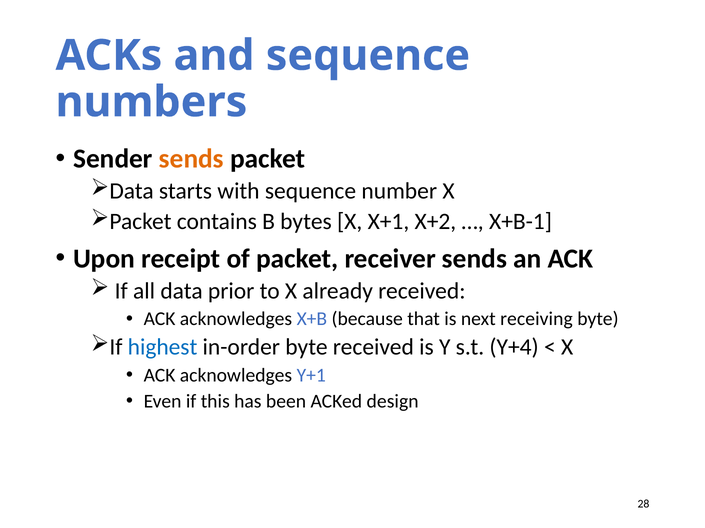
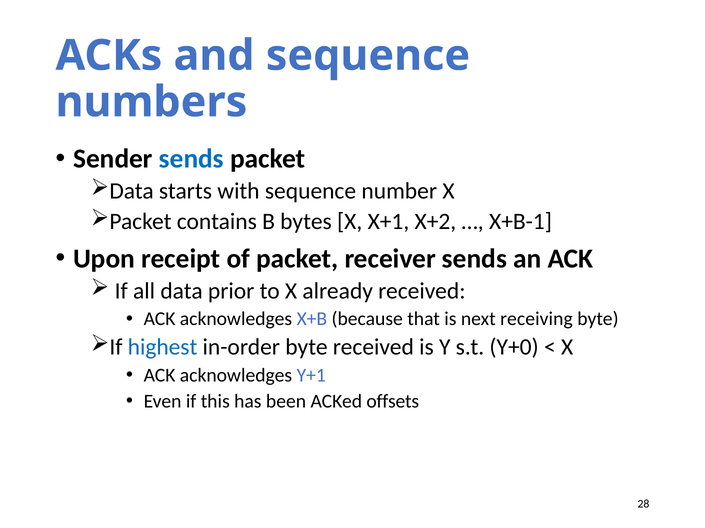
sends at (191, 159) colour: orange -> blue
Y+4: Y+4 -> Y+0
design: design -> offsets
